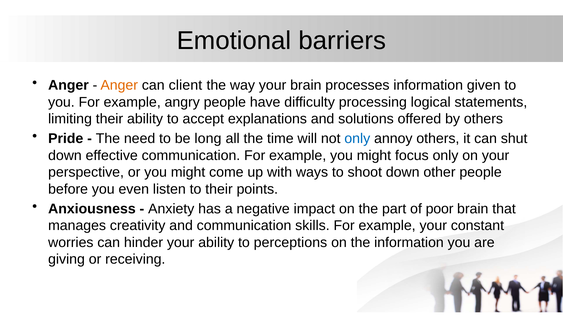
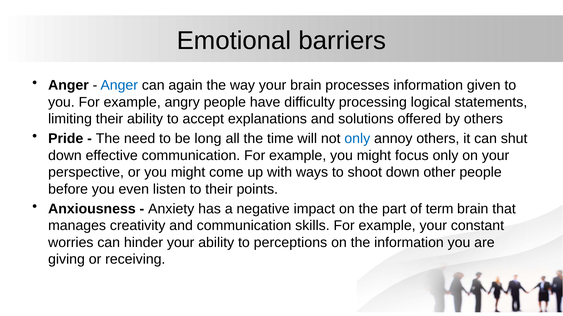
Anger at (119, 85) colour: orange -> blue
client: client -> again
poor: poor -> term
